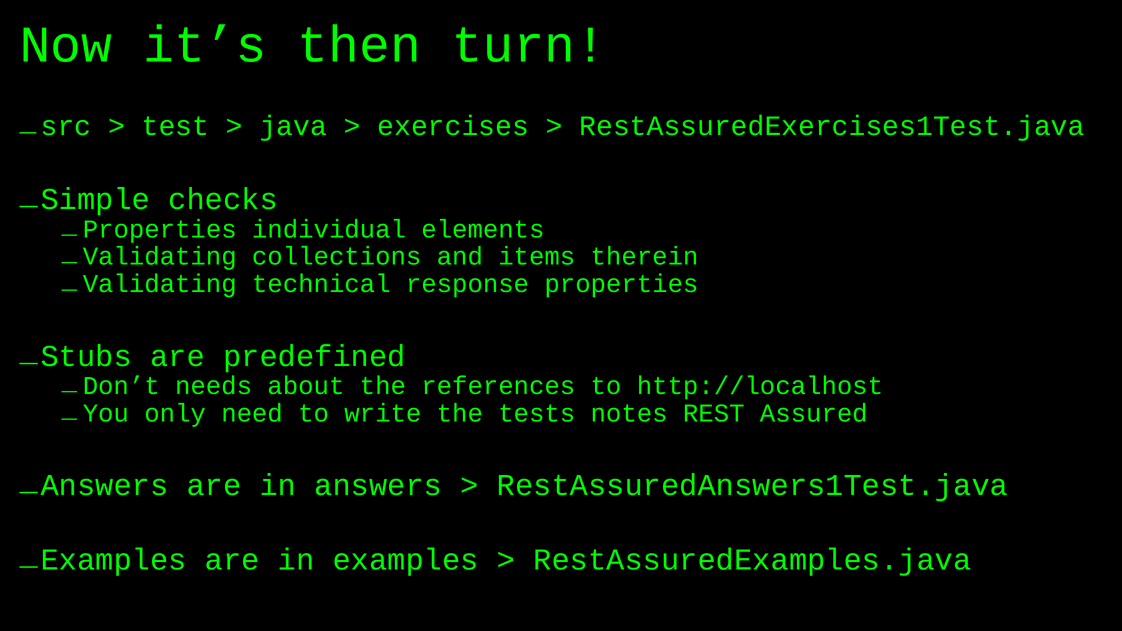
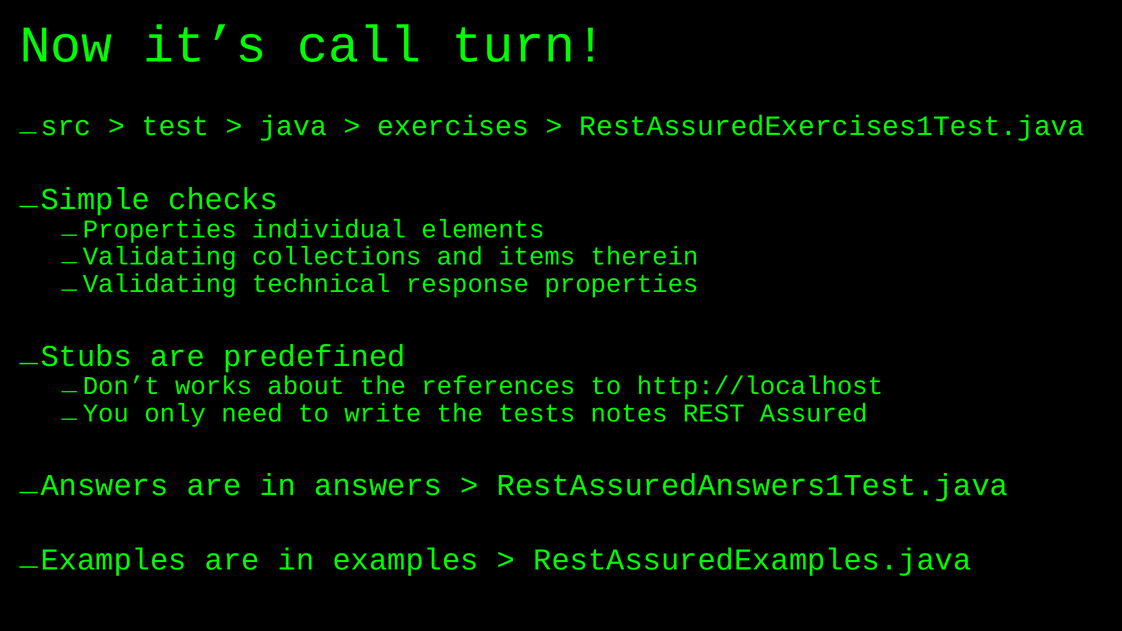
then: then -> call
needs: needs -> works
